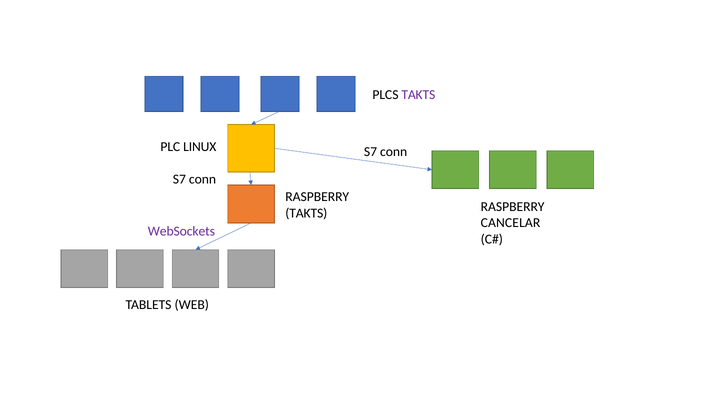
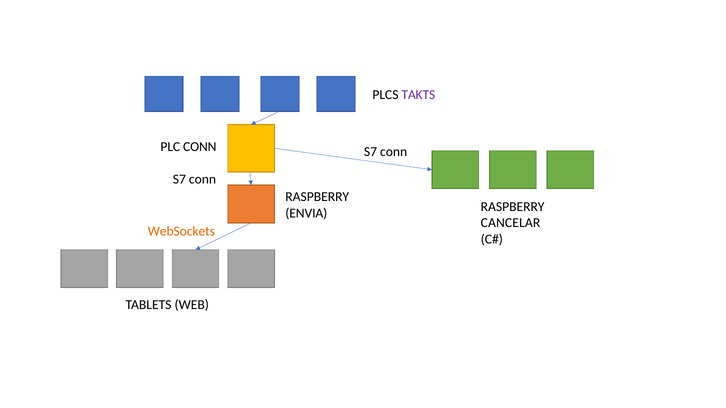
PLC LINUX: LINUX -> CONN
TAKTS at (306, 213): TAKTS -> ENVIA
WebSockets colour: purple -> orange
